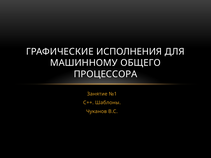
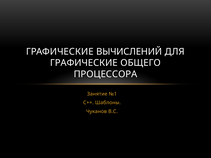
ИСПОЛНЕНИЯ: ИСПОЛНЕНИЯ -> ВЫЧИСЛЕНИЙ
МАШИННОМУ at (84, 63): МАШИННОМУ -> ГРАФИЧЕСКИЕ
